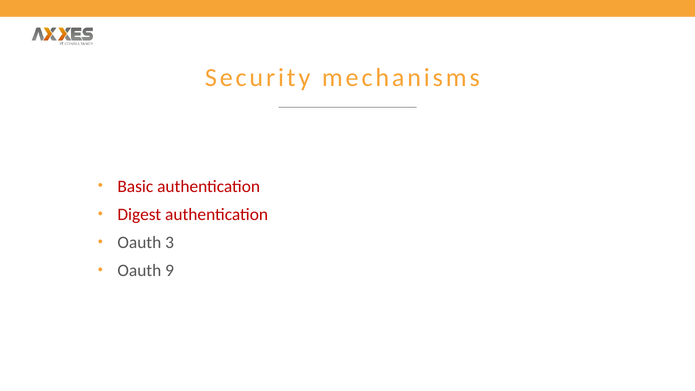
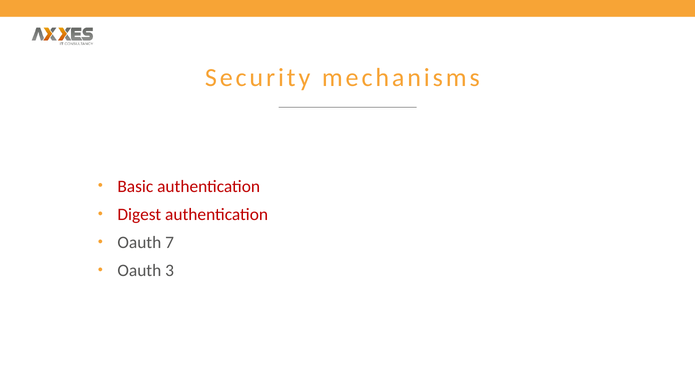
3: 3 -> 7
9: 9 -> 3
